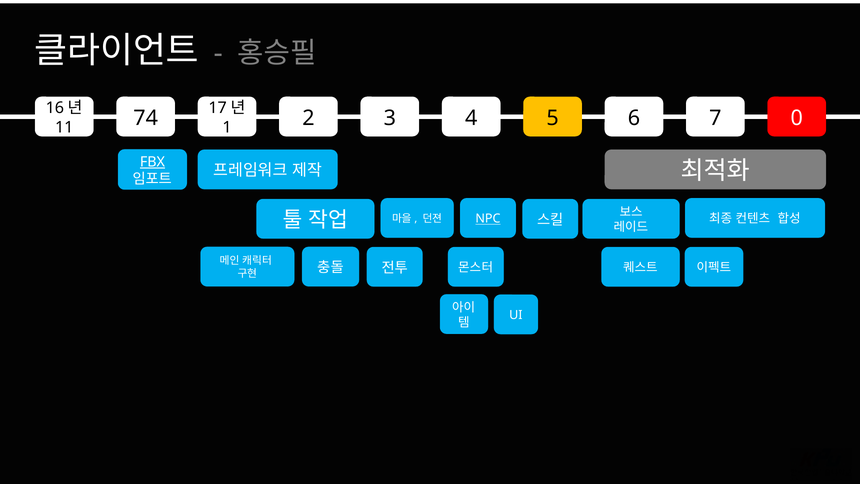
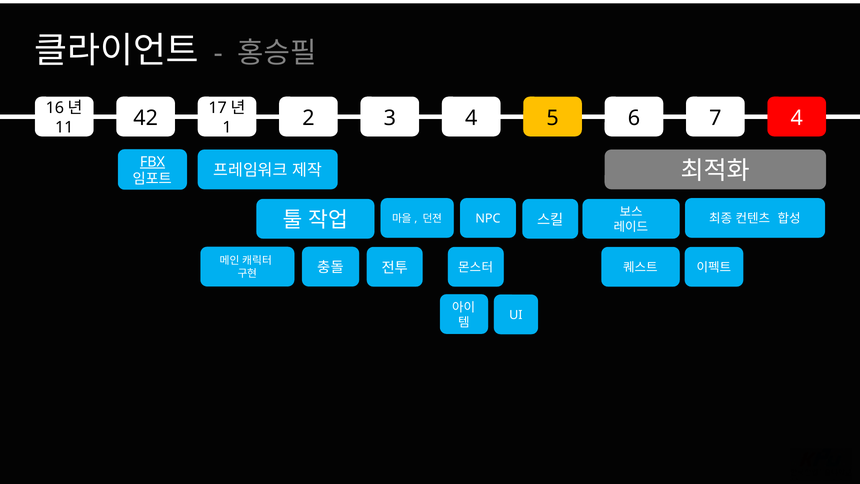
5 0: 0 -> 4
74: 74 -> 42
NPC underline: present -> none
